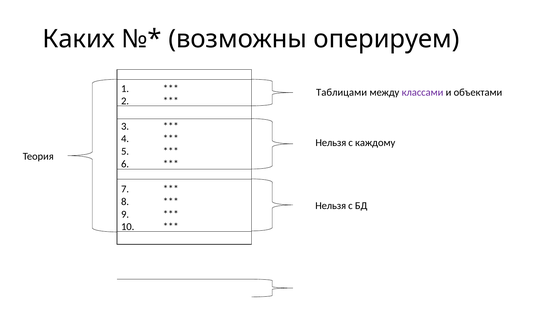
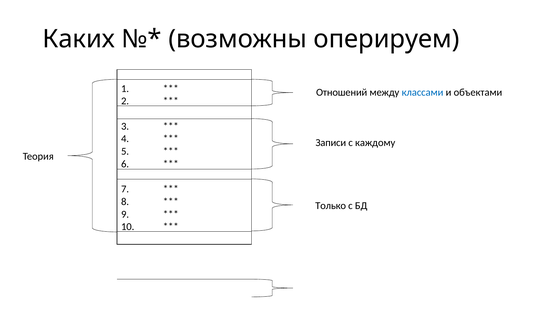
Таблицами: Таблицами -> Отношений
классами colour: purple -> blue
Нельзя at (331, 143): Нельзя -> Записи
Нельзя at (331, 205): Нельзя -> Только
